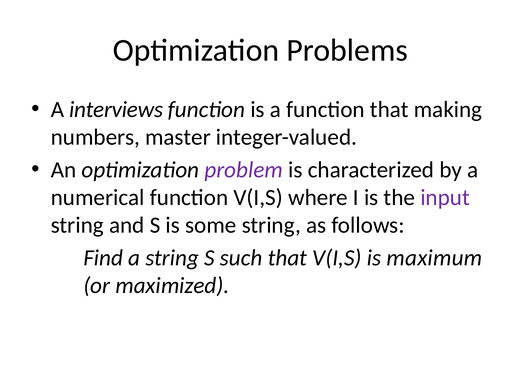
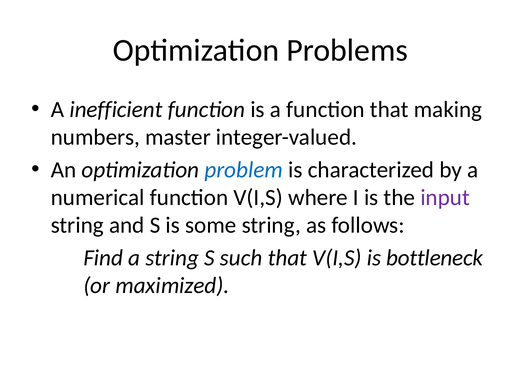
interviews: interviews -> inefficient
problem colour: purple -> blue
maximum: maximum -> bottleneck
